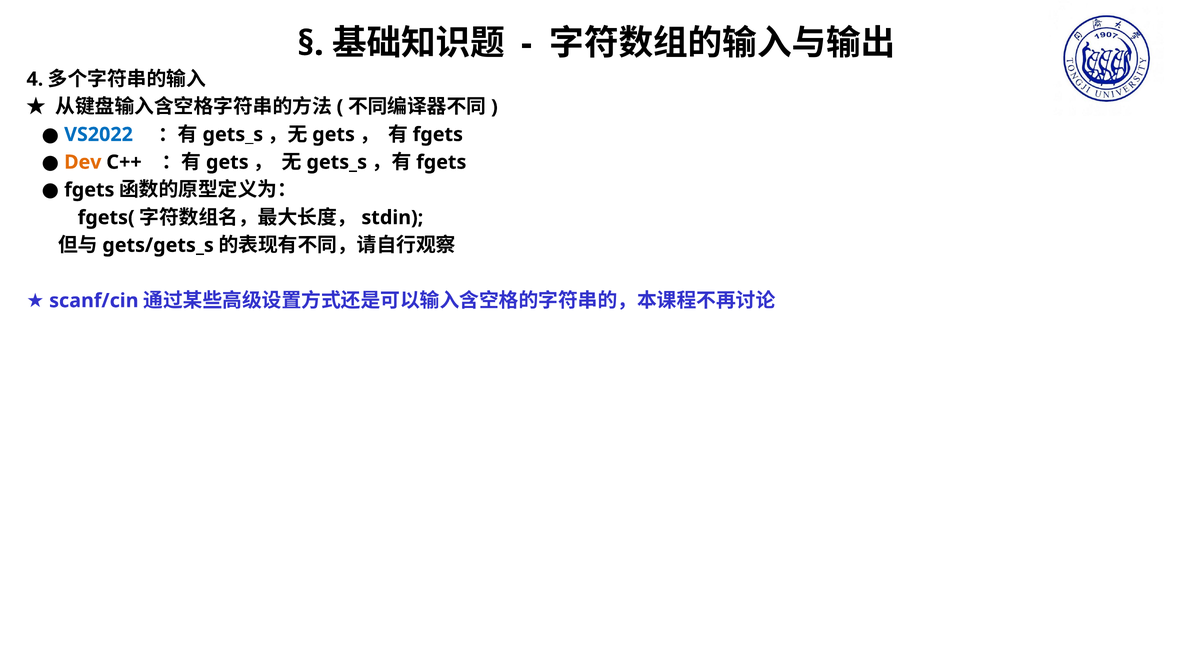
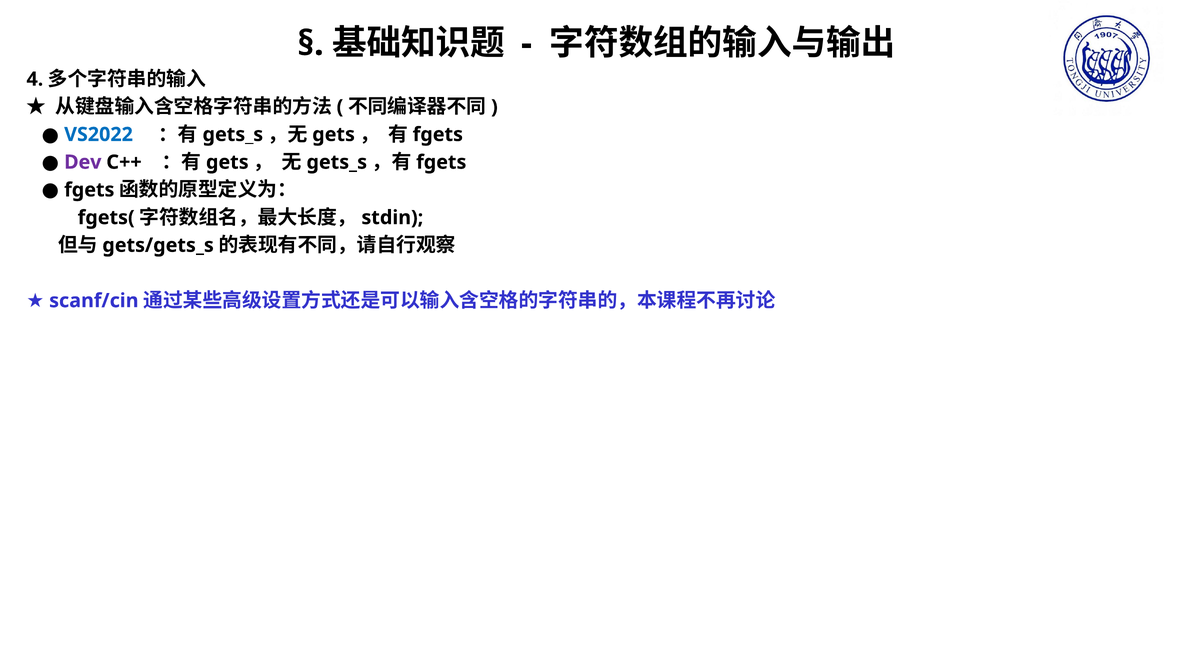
Dev colour: orange -> purple
